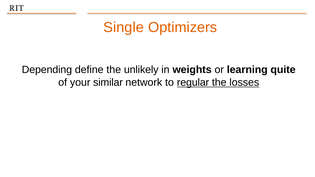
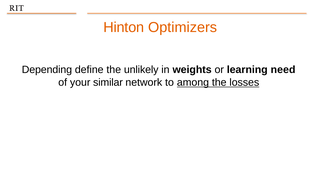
Single: Single -> Hinton
quite: quite -> need
regular: regular -> among
